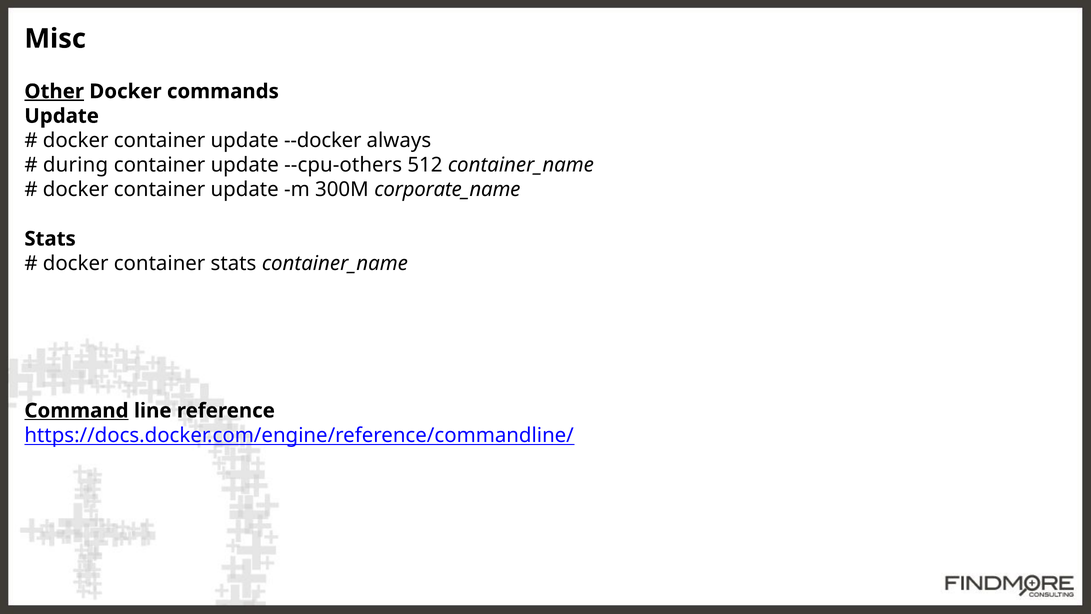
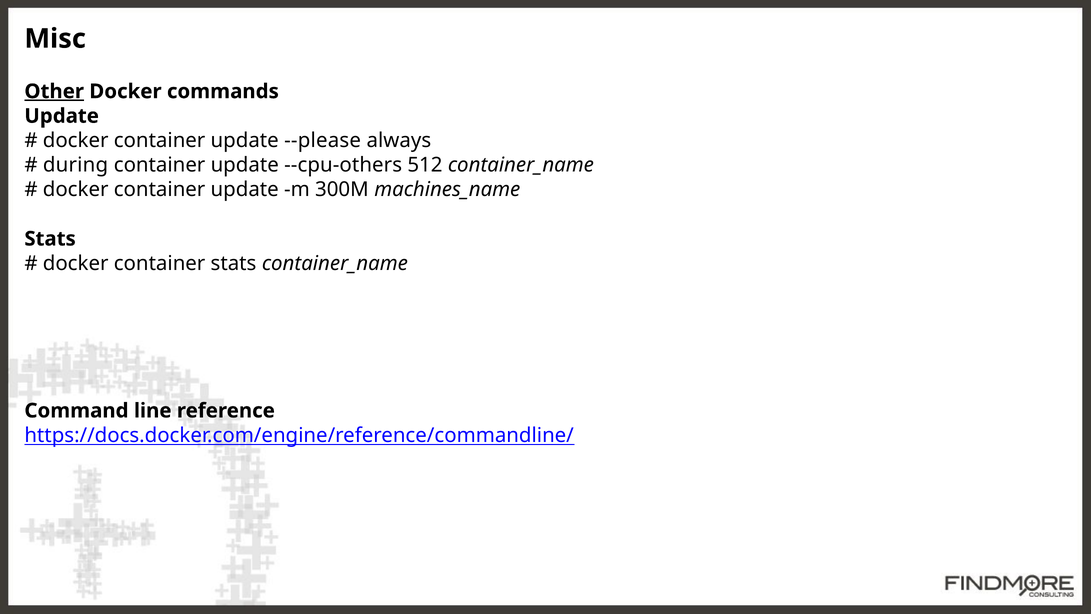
--docker: --docker -> --please
corporate_name: corporate_name -> machines_name
Command underline: present -> none
